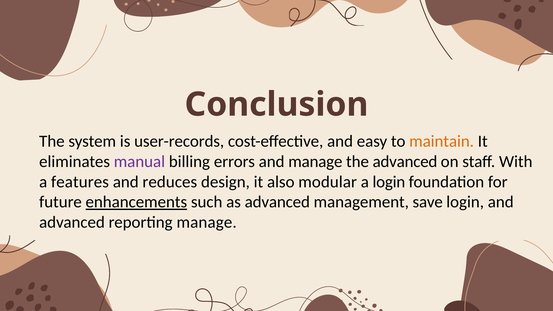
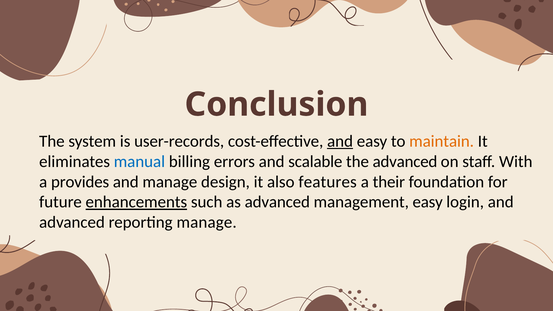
and at (340, 141) underline: none -> present
manual colour: purple -> blue
and manage: manage -> scalable
features: features -> provides
and reduces: reduces -> manage
modular: modular -> features
a login: login -> their
management save: save -> easy
